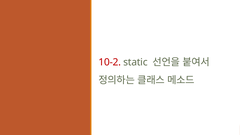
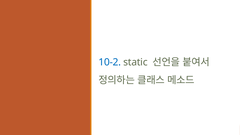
10-2 colour: red -> blue
